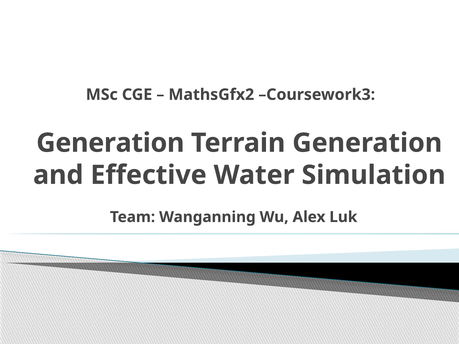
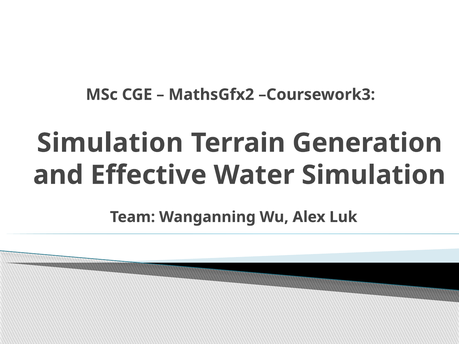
Generation at (110, 143): Generation -> Simulation
